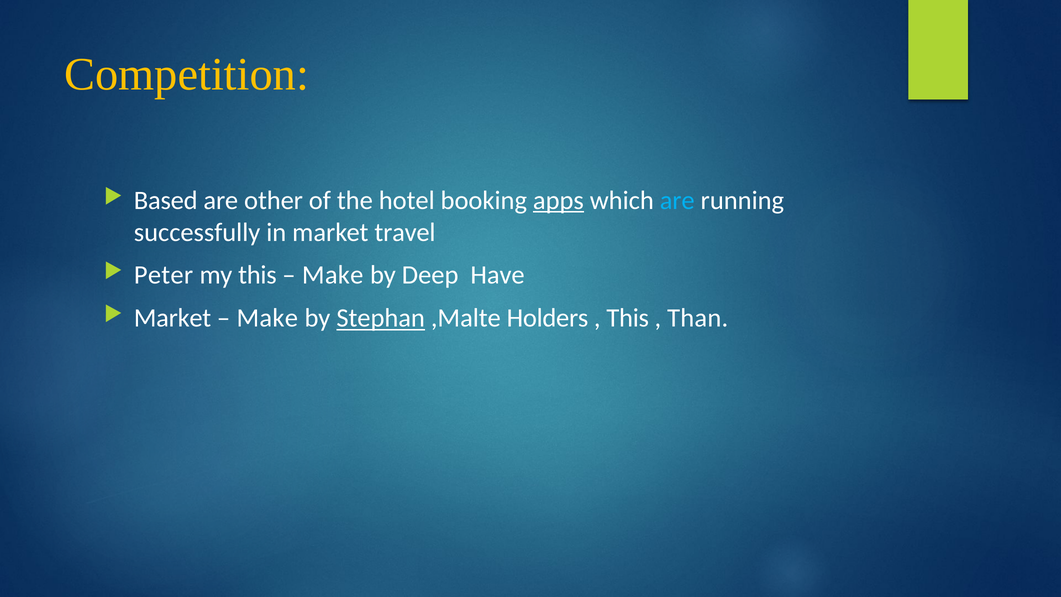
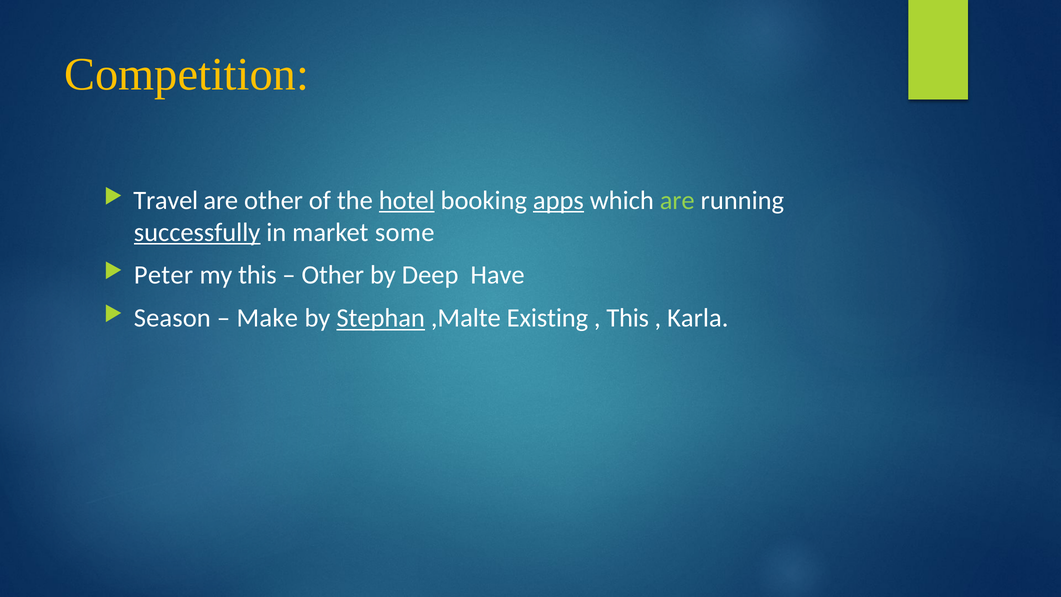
Based: Based -> Travel
hotel underline: none -> present
are at (677, 200) colour: light blue -> light green
successfully underline: none -> present
travel: travel -> some
Make at (333, 275): Make -> Other
Market at (173, 318): Market -> Season
Holders: Holders -> Existing
Than: Than -> Karla
